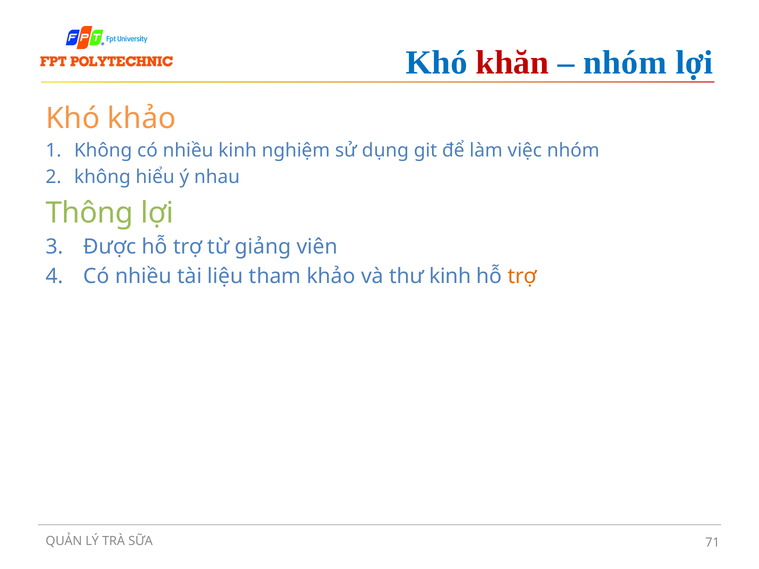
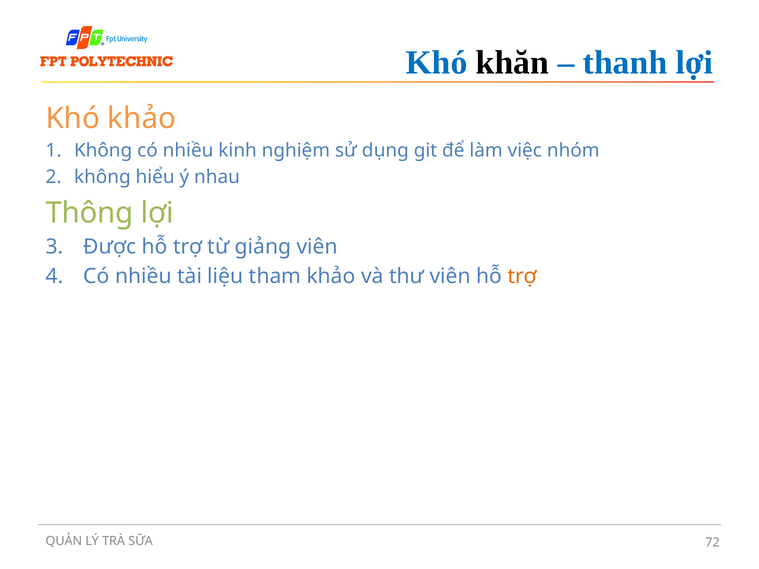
khăn colour: red -> black
nhóm at (625, 62): nhóm -> thanh
thư kinh: kinh -> viên
71: 71 -> 72
